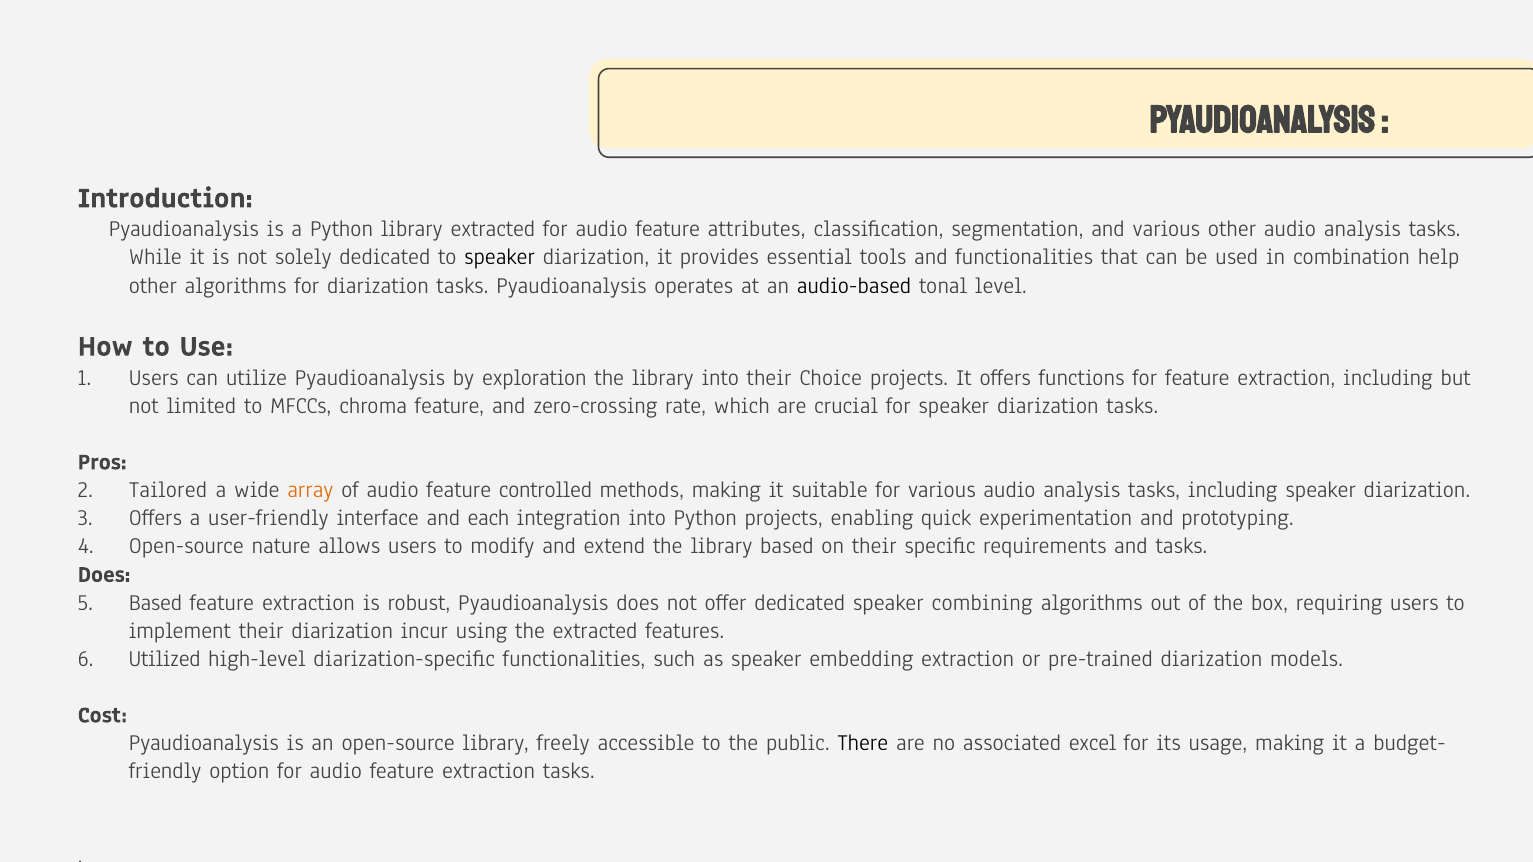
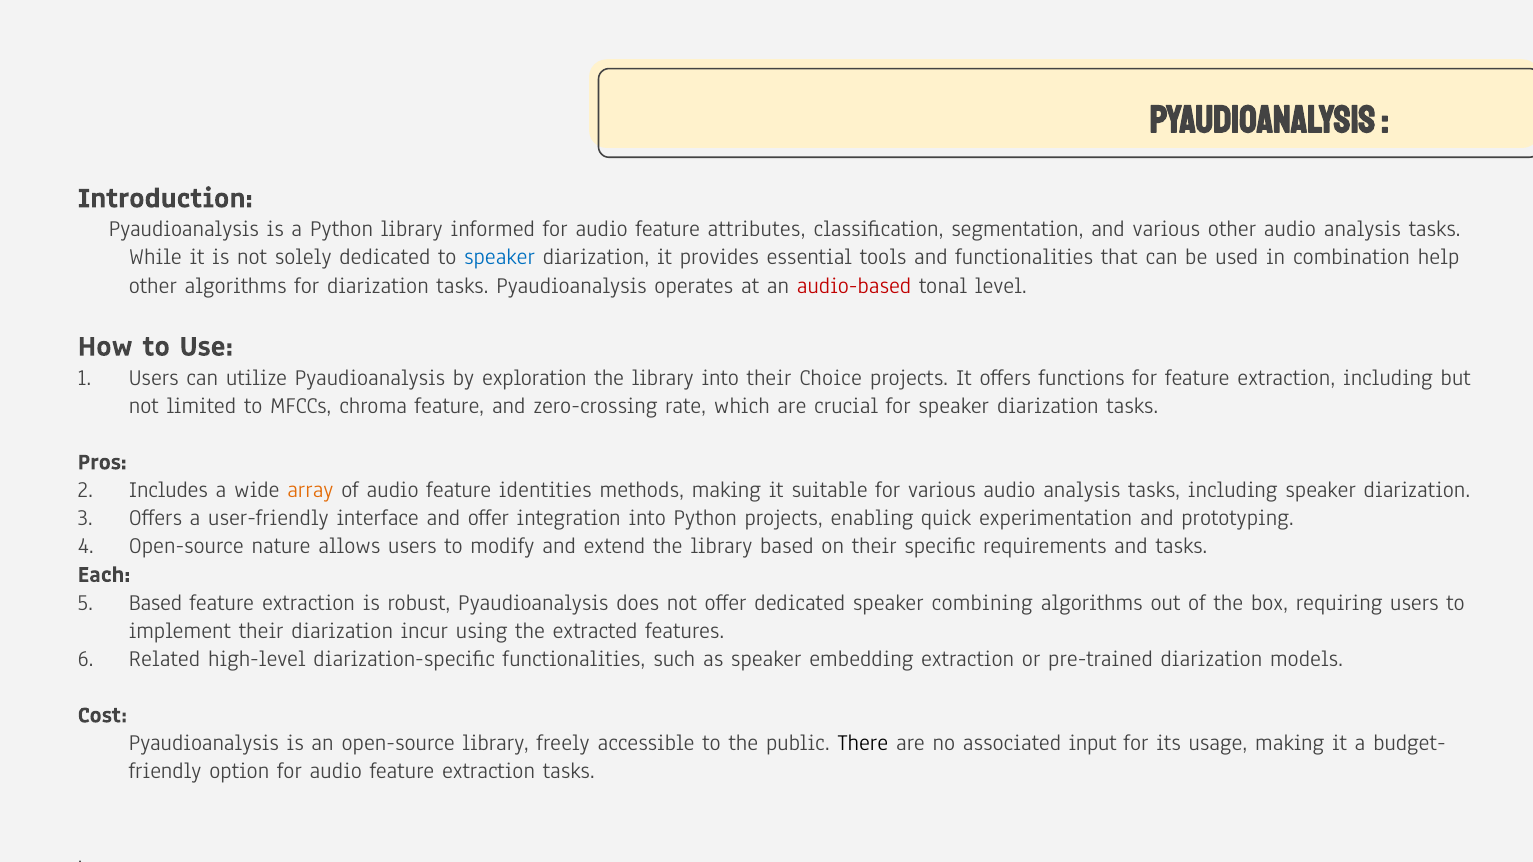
library extracted: extracted -> informed
speaker at (500, 257) colour: black -> blue
audio-based colour: black -> red
Tailored: Tailored -> Includes
controlled: controlled -> identities
and each: each -> offer
Does at (104, 574): Does -> Each
Utilized: Utilized -> Related
excel: excel -> input
